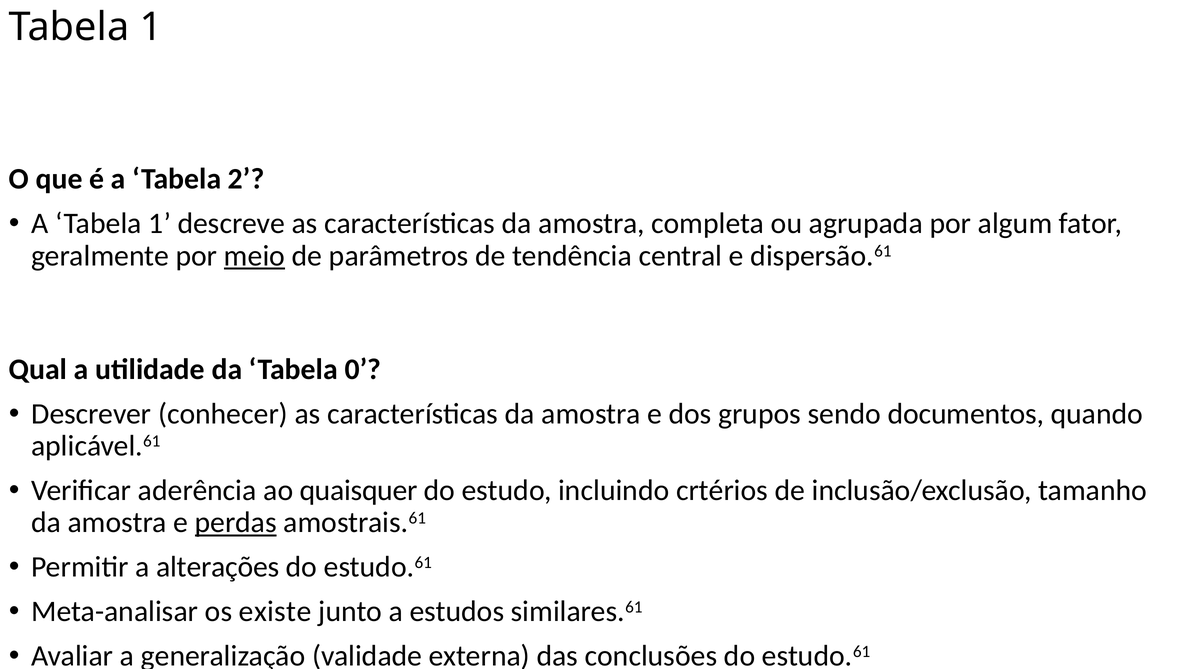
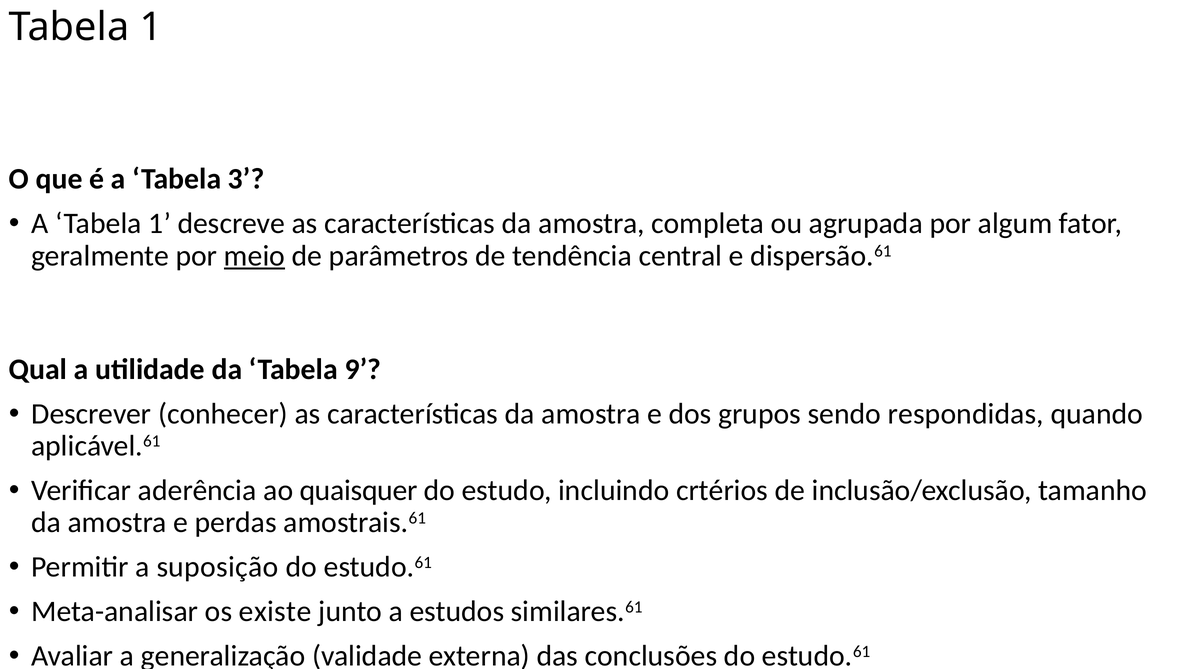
2: 2 -> 3
0: 0 -> 9
documentos: documentos -> respondidas
perdas underline: present -> none
alterações: alterações -> suposição
